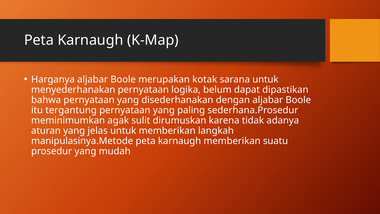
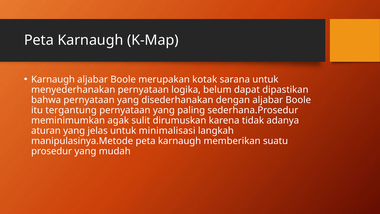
Harganya at (53, 79): Harganya -> Karnaugh
untuk memberikan: memberikan -> minimalisasi
